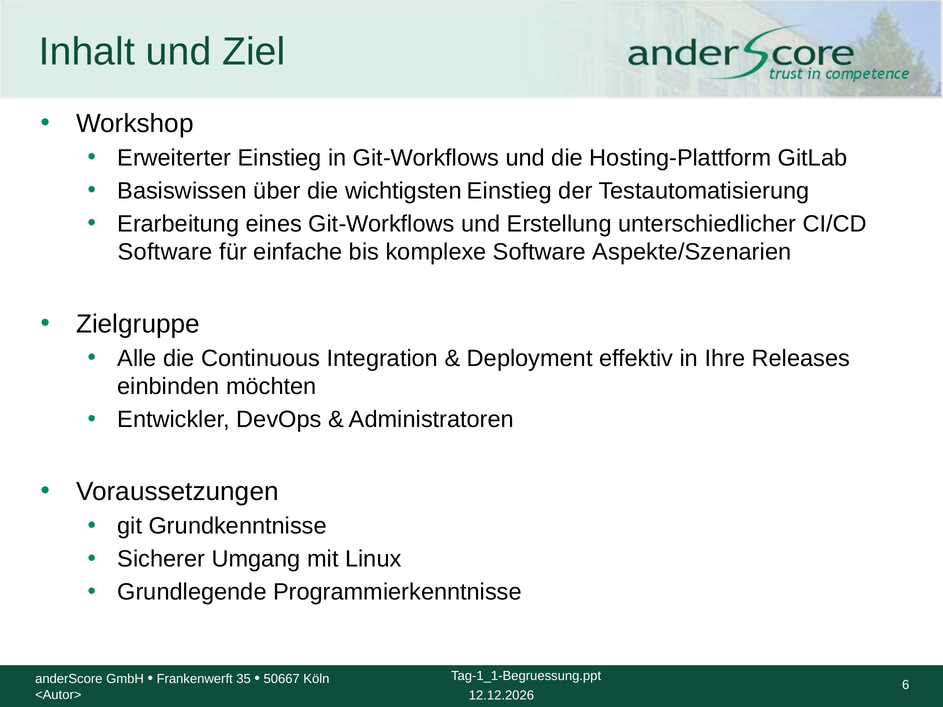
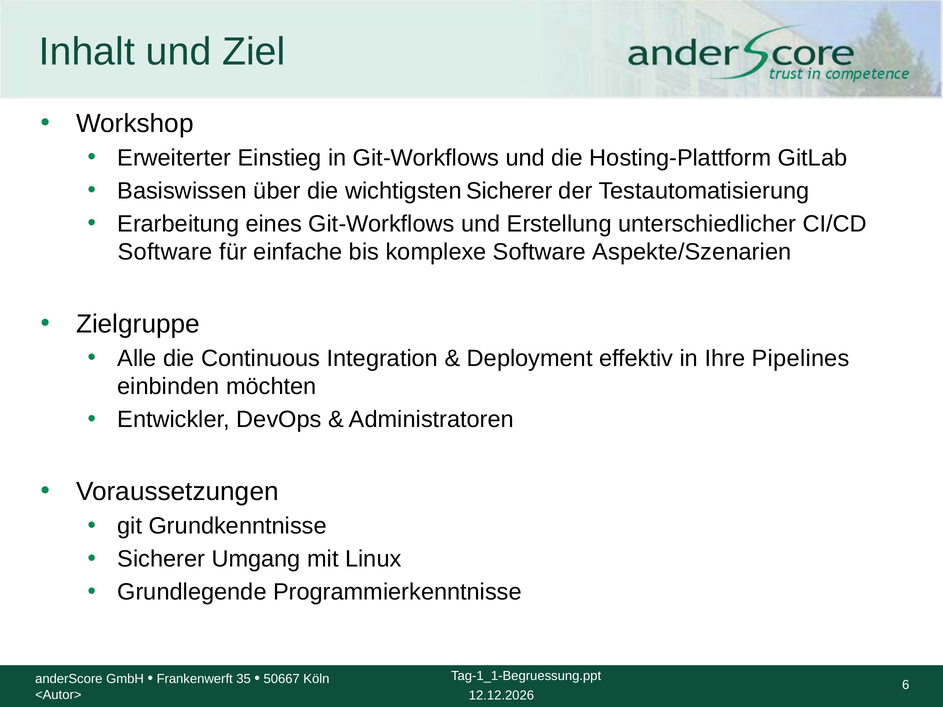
wichtigsten Einstieg: Einstieg -> Sicherer
Releases: Releases -> Pipelines
